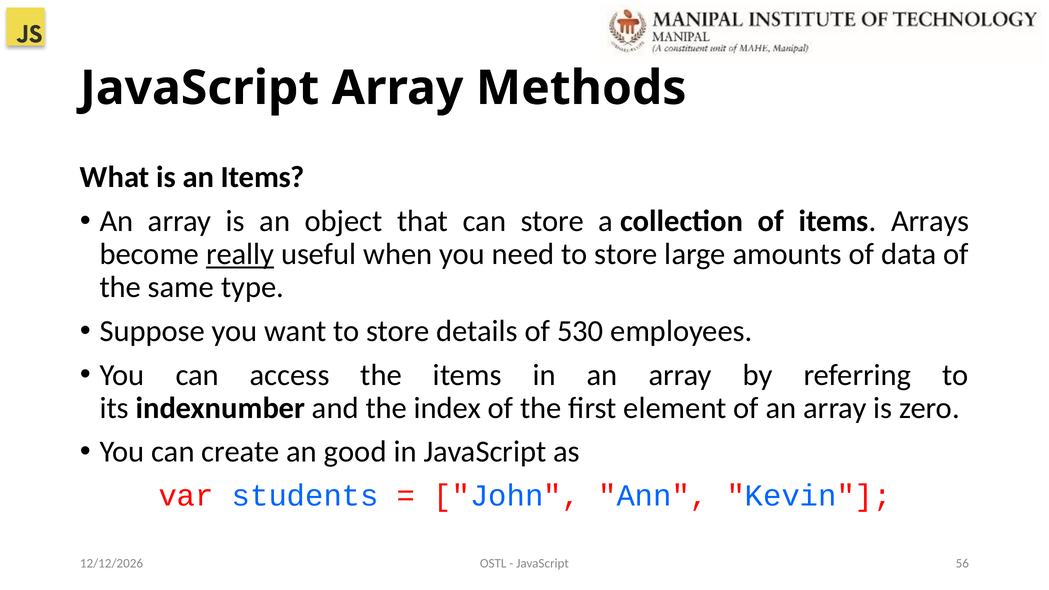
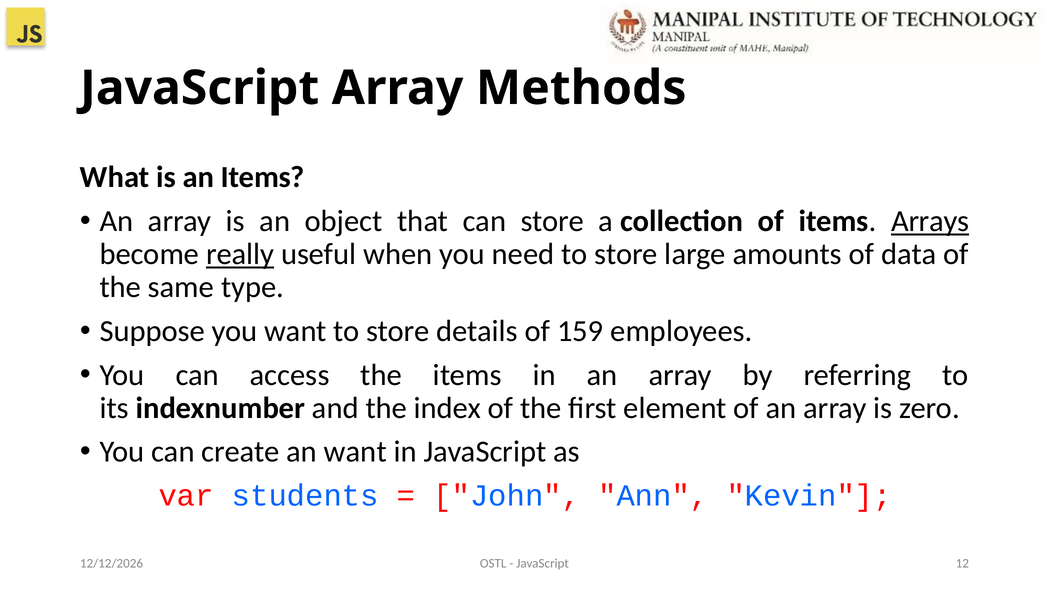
Arrays underline: none -> present
530: 530 -> 159
an good: good -> want
56: 56 -> 12
